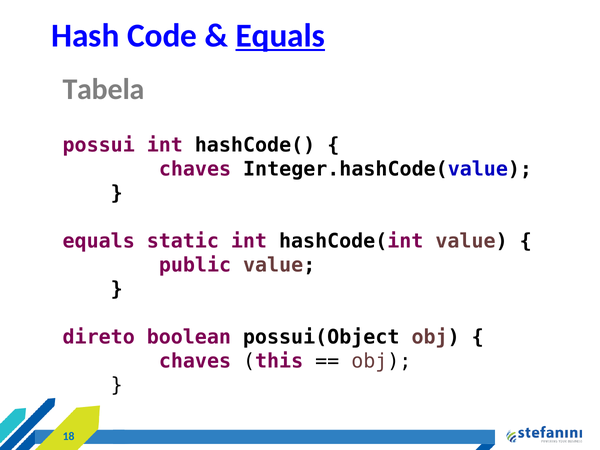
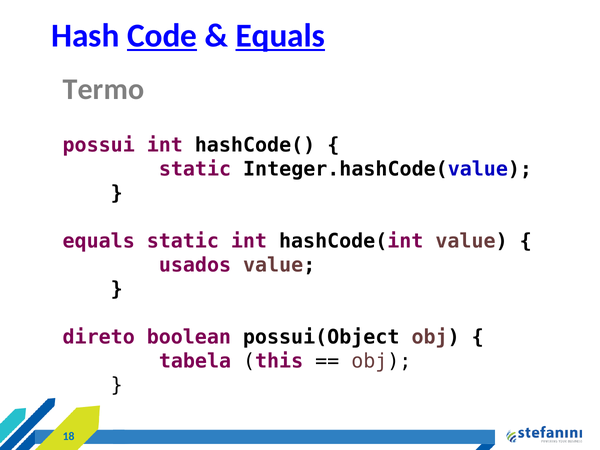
Code underline: none -> present
Tabela: Tabela -> Termo
chaves at (195, 169): chaves -> static
public: public -> usados
chaves at (195, 361): chaves -> tabela
